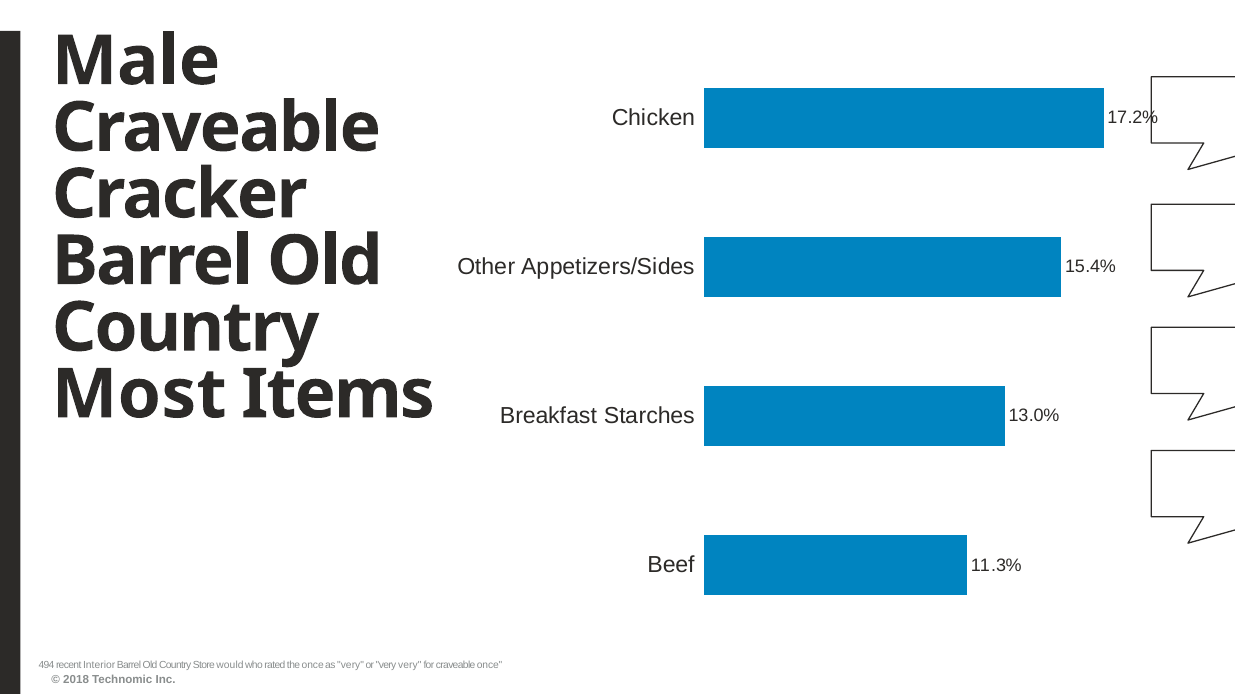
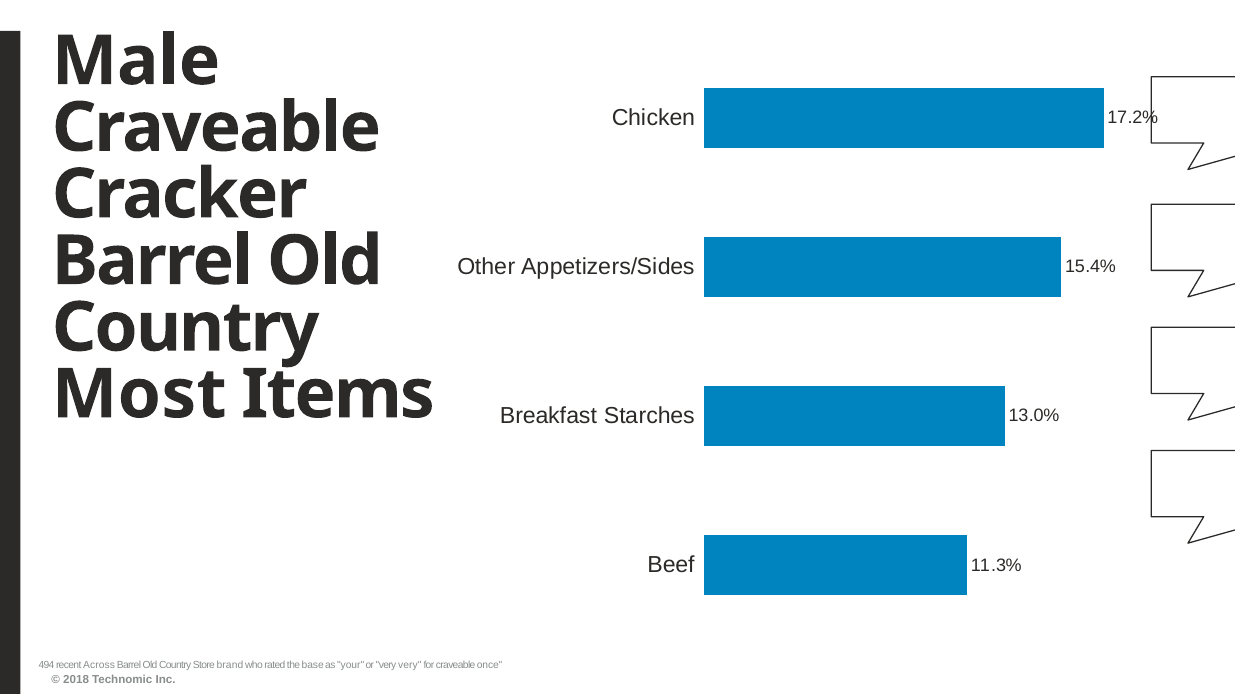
Interior: Interior -> Across
would: would -> brand
the once: once -> base
as very: very -> your
